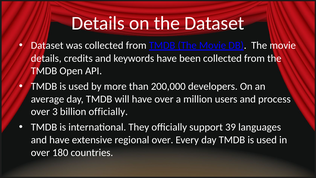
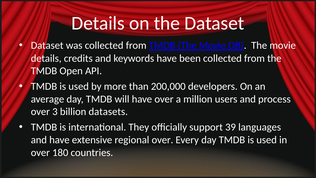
billion officially: officially -> datasets
